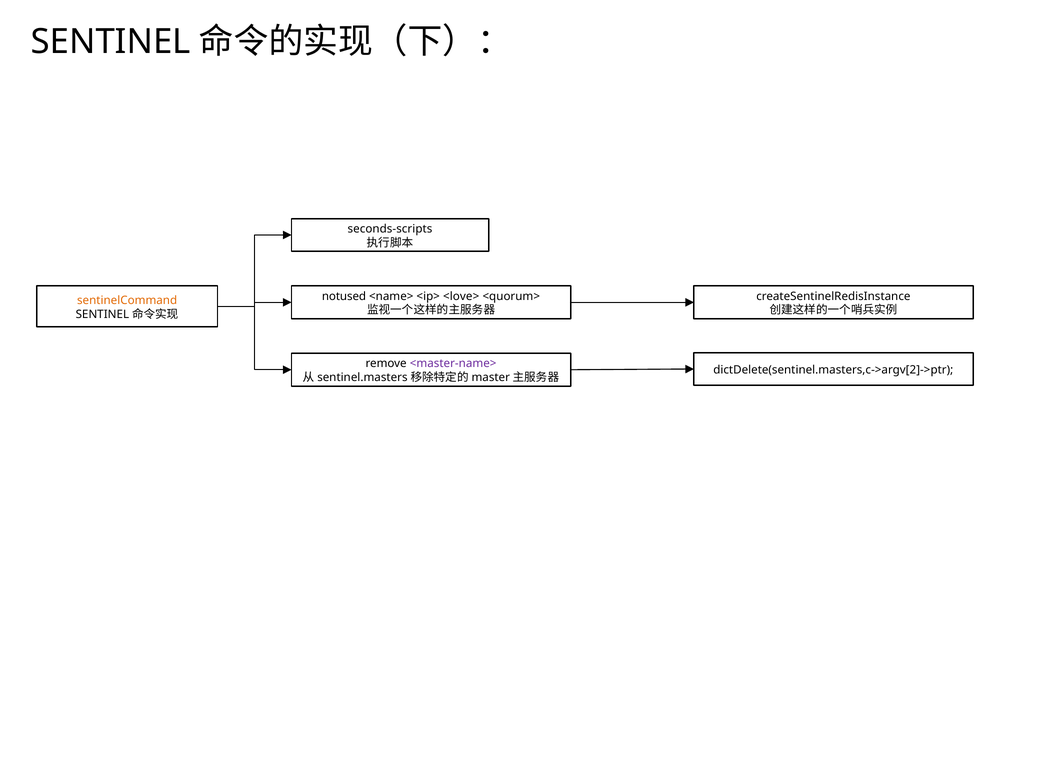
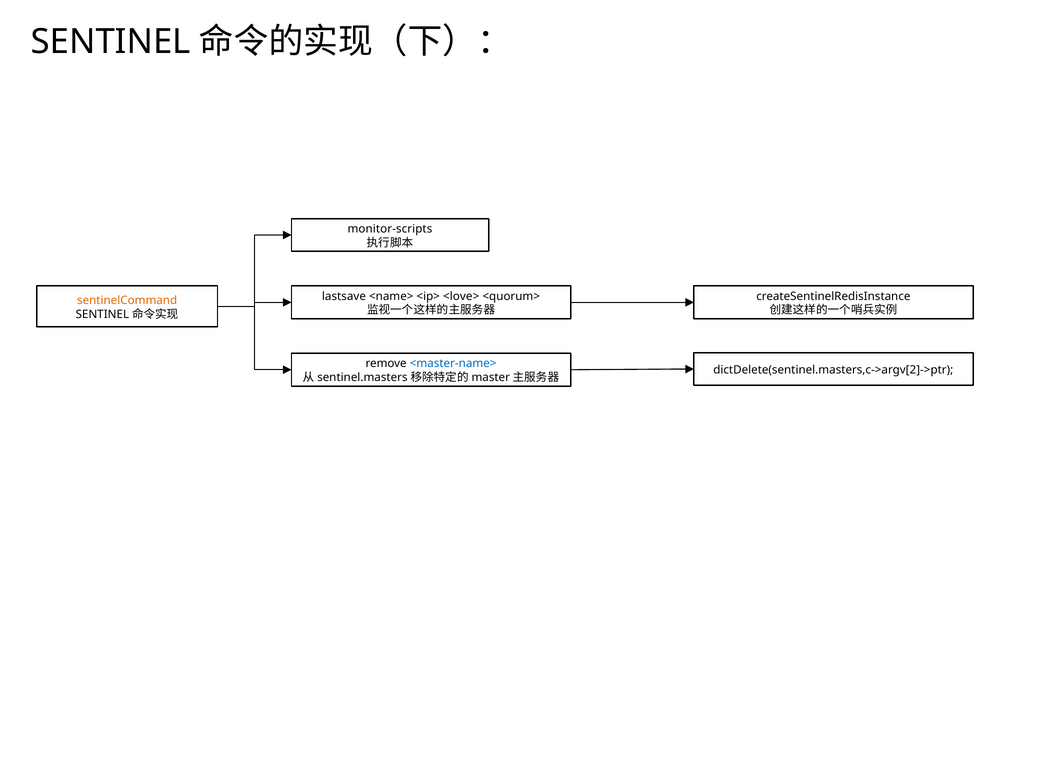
seconds-scripts: seconds-scripts -> monitor-scripts
notused: notused -> lastsave
<master-name> colour: purple -> blue
